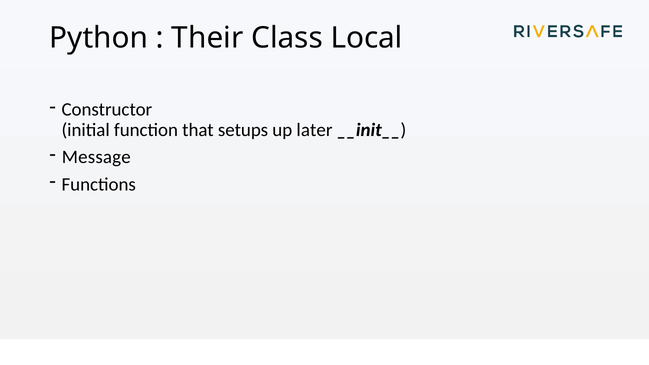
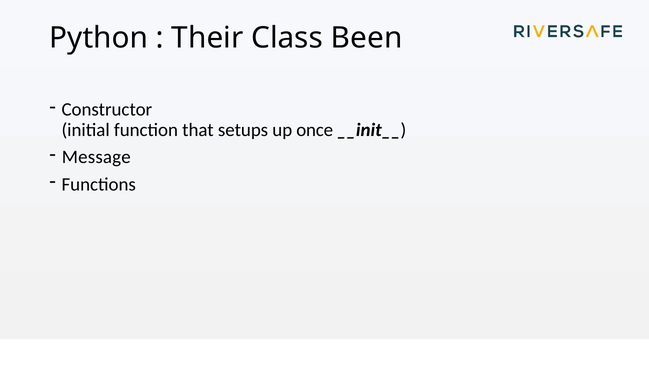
Local: Local -> Been
later: later -> once
